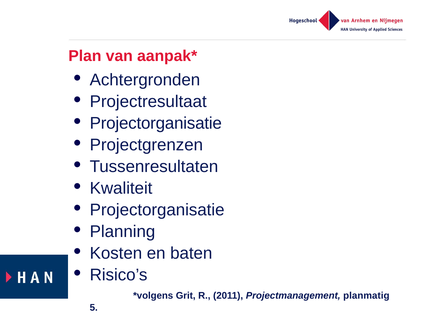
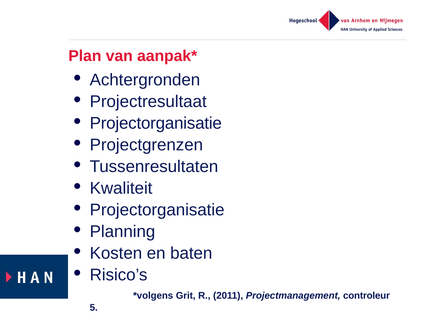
planmatig: planmatig -> controleur
